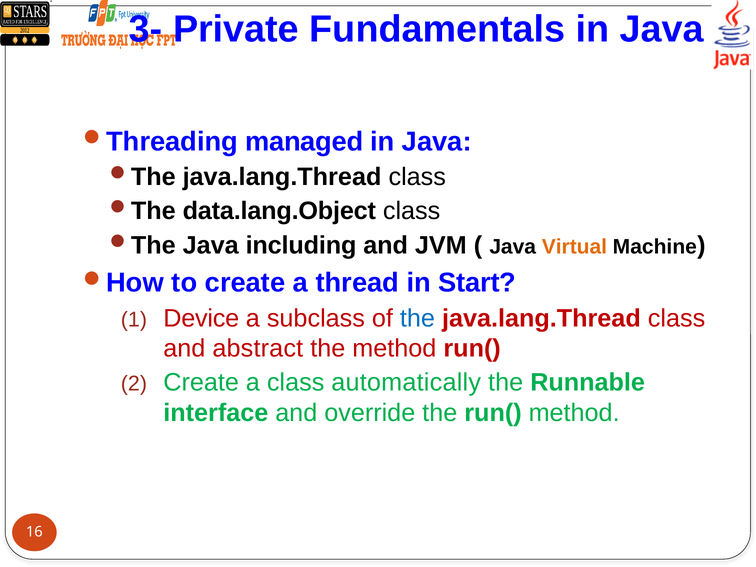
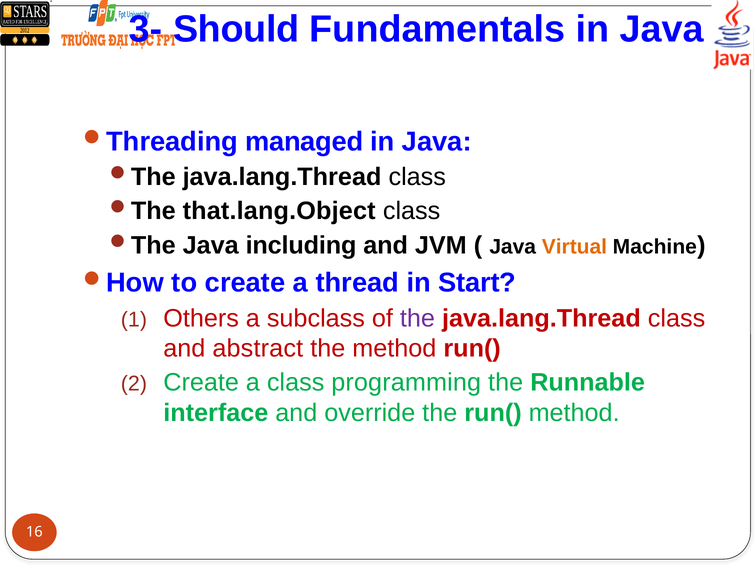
Private: Private -> Should
data.lang.Object: data.lang.Object -> that.lang.Object
Device: Device -> Others
the at (417, 318) colour: blue -> purple
automatically: automatically -> programming
